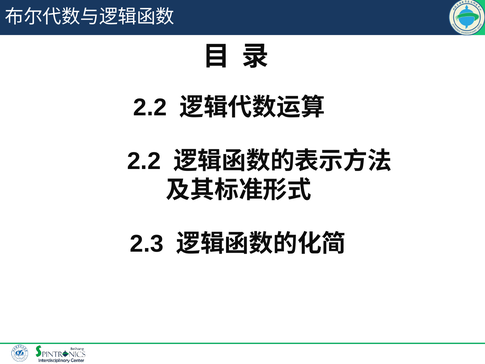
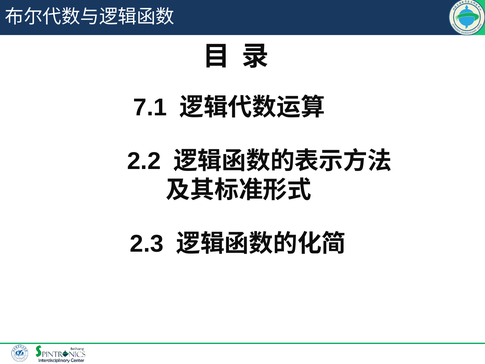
2.2 at (150, 107): 2.2 -> 7.1
